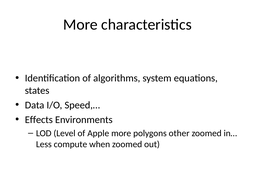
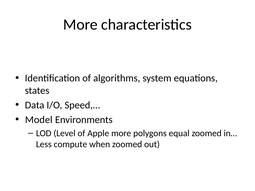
Effects: Effects -> Model
other: other -> equal
